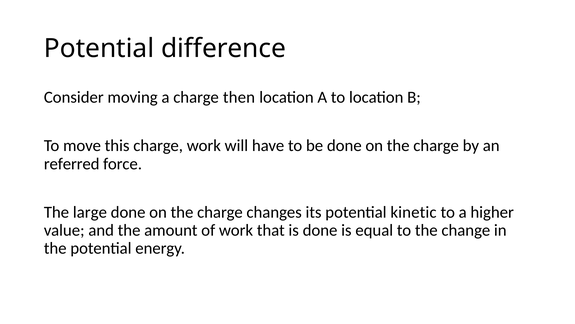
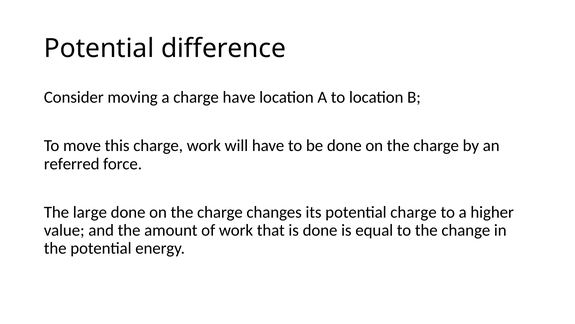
charge then: then -> have
potential kinetic: kinetic -> charge
